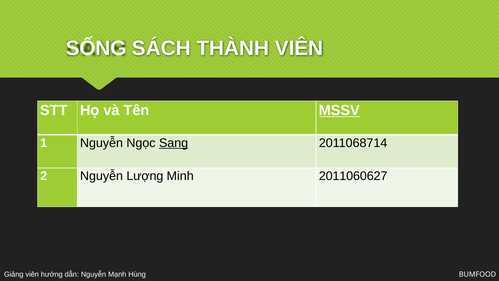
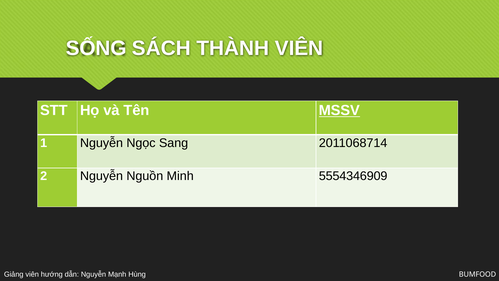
Sang underline: present -> none
Lượng: Lượng -> Nguồn
2011060627: 2011060627 -> 5554346909
